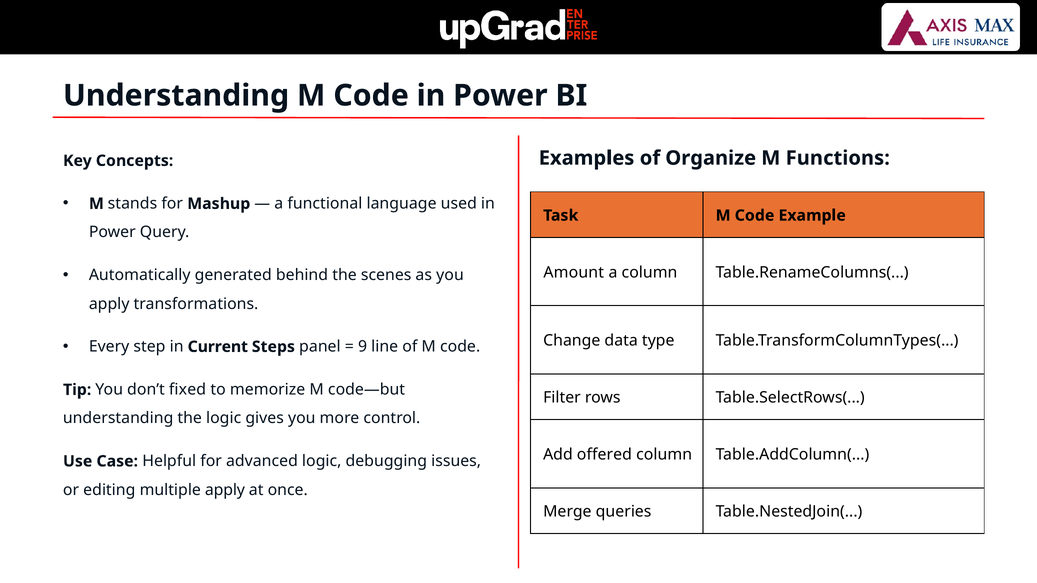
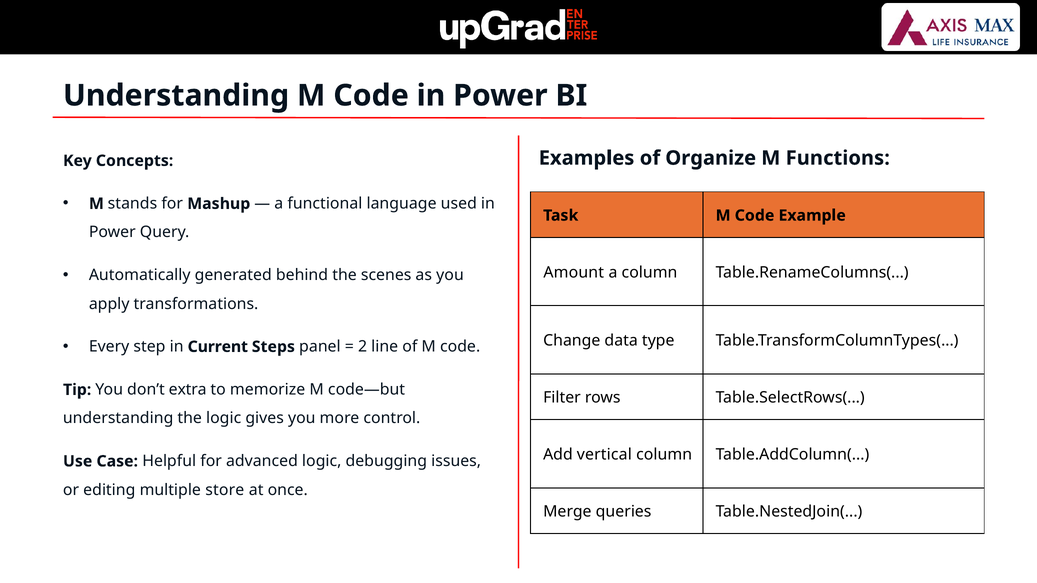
9: 9 -> 2
fixed: fixed -> extra
offered: offered -> vertical
multiple apply: apply -> store
